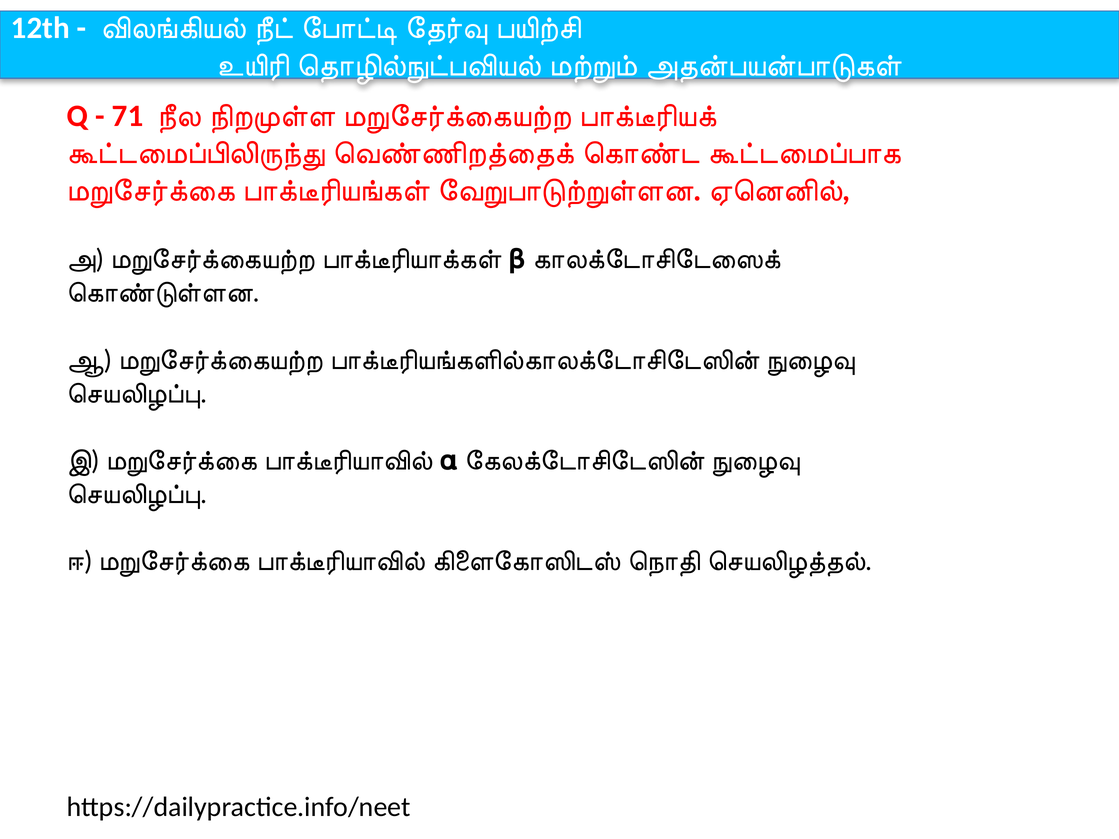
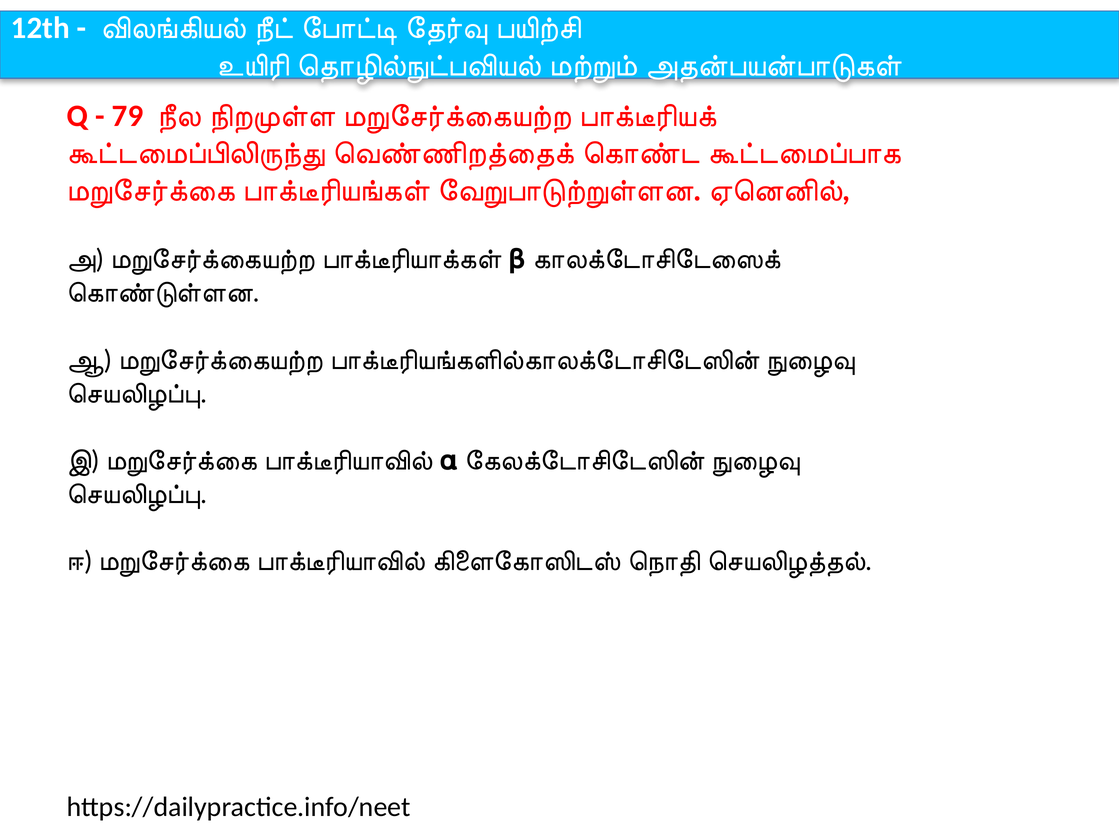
71: 71 -> 79
